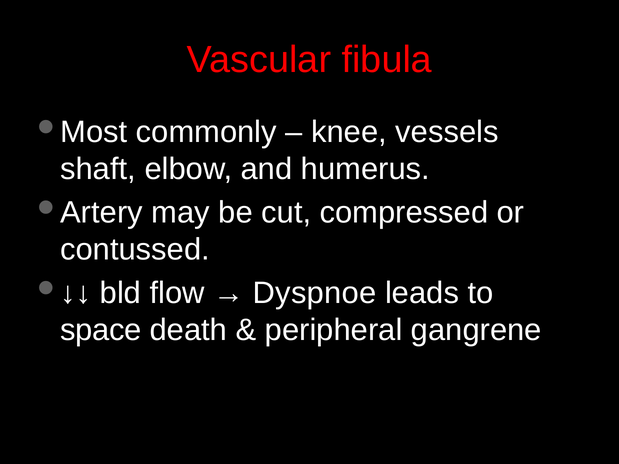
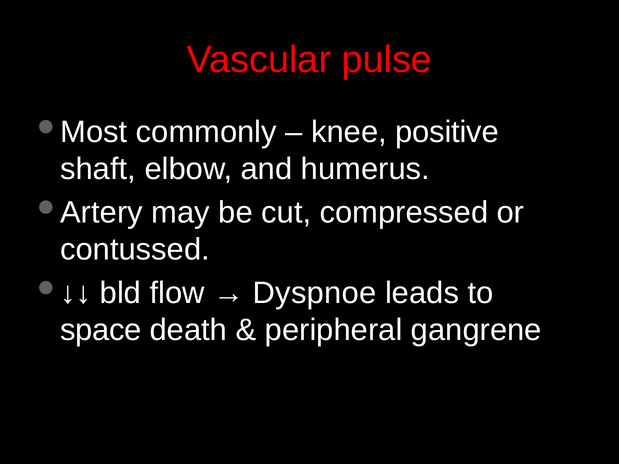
fibula: fibula -> pulse
vessels: vessels -> positive
